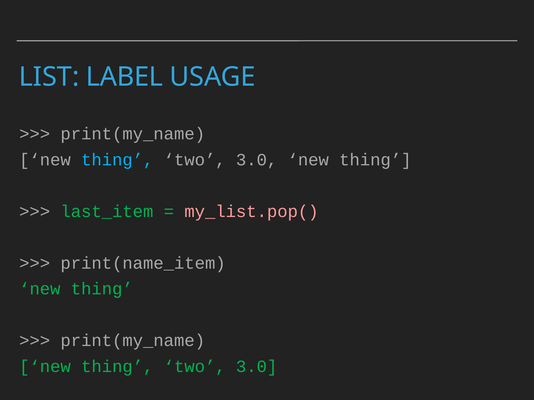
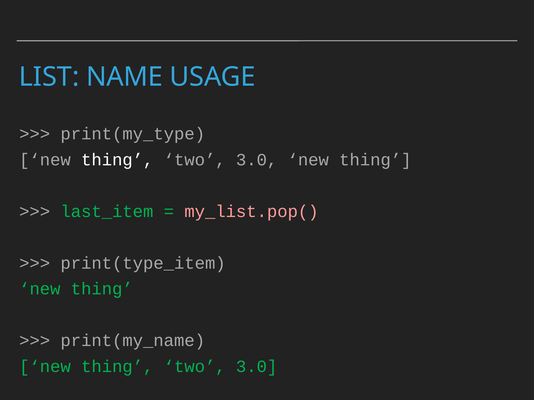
LABEL: LABEL -> NAME
print(my_name at (133, 134): print(my_name -> print(my_type
thing at (117, 160) colour: light blue -> white
print(name_item: print(name_item -> print(type_item
